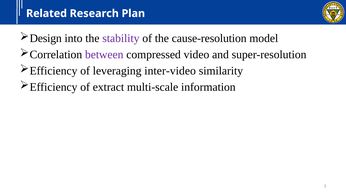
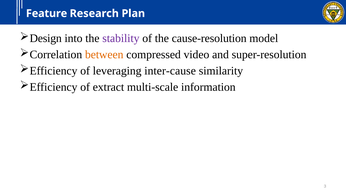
Related: Related -> Feature
between colour: purple -> orange
inter-video: inter-video -> inter-cause
